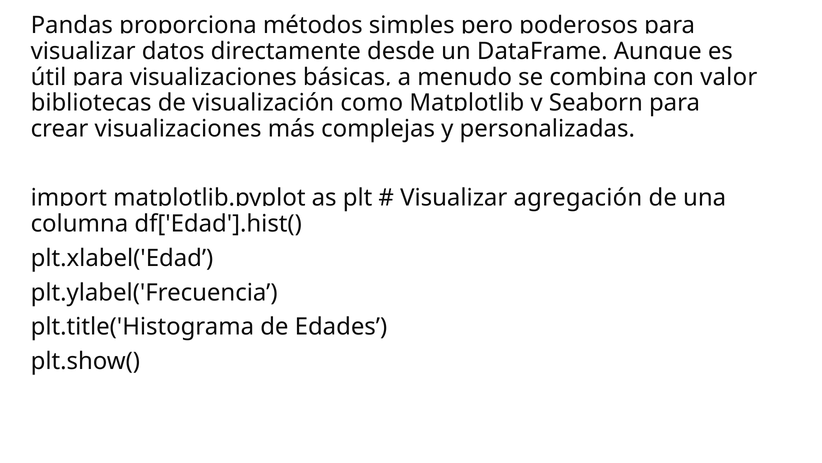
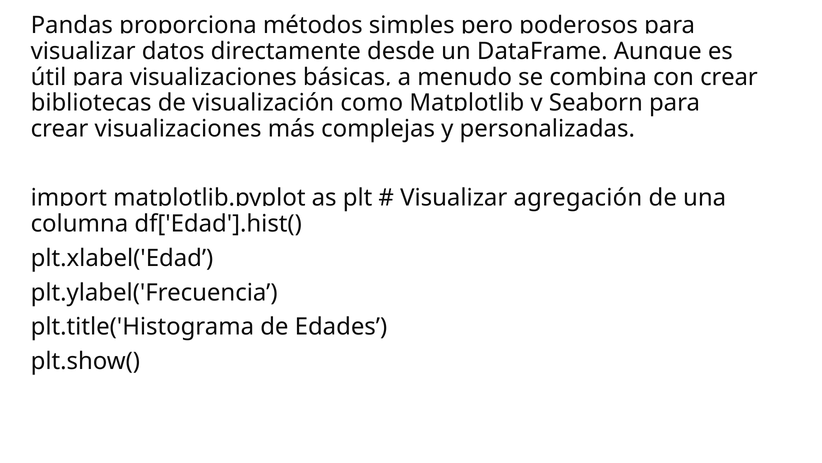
valor at (729, 77): valor -> crear
